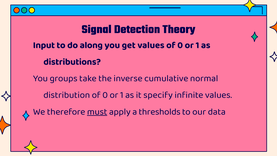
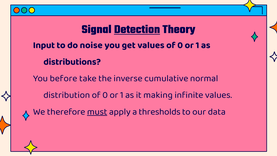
Detection underline: none -> present
along: along -> noise
groups: groups -> before
specify: specify -> making
